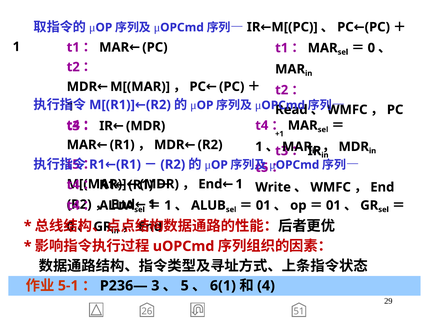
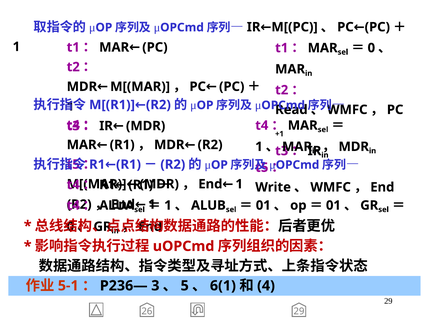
26 51: 51 -> 29
